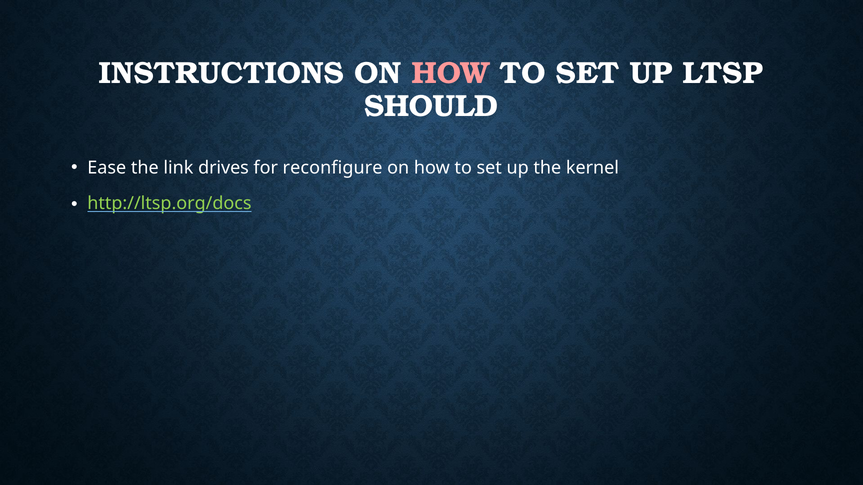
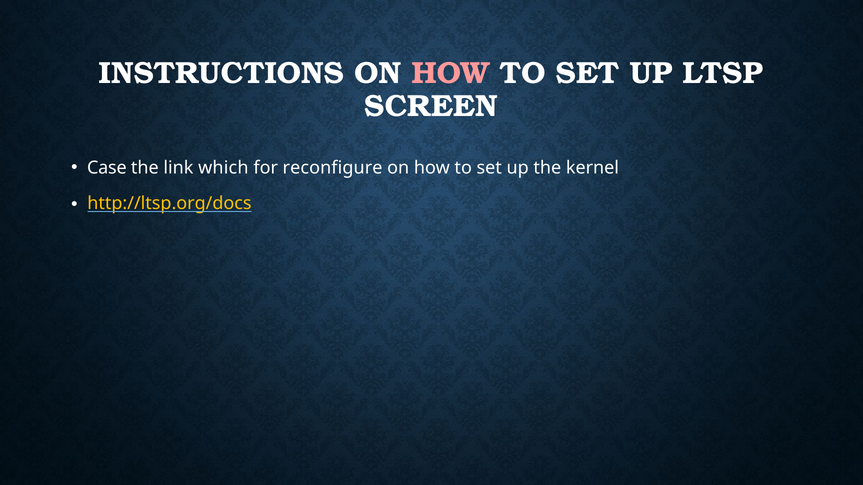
SHOULD: SHOULD -> SCREEN
Ease: Ease -> Case
drives: drives -> which
http://ltsp.org/docs colour: light green -> yellow
